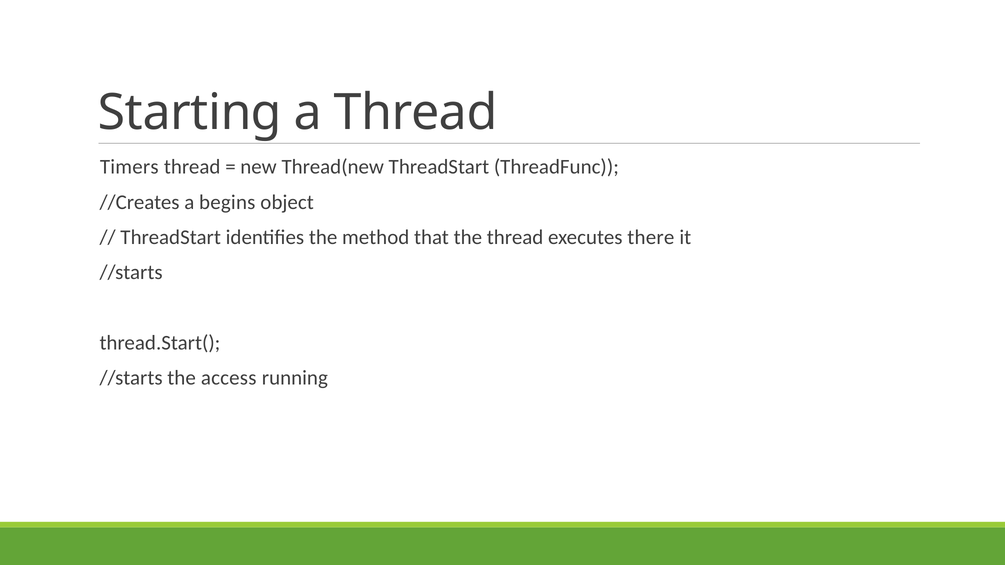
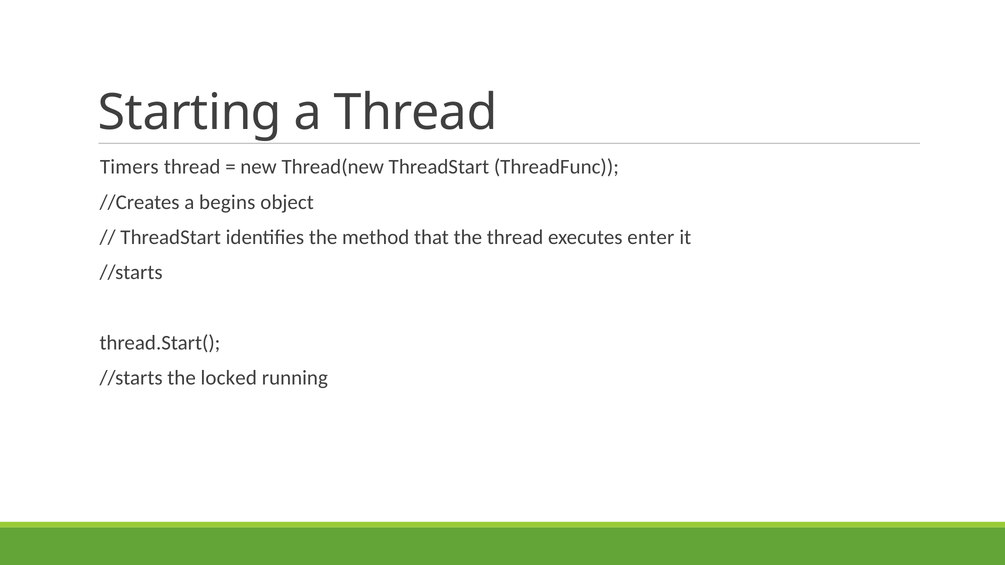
there: there -> enter
access: access -> locked
